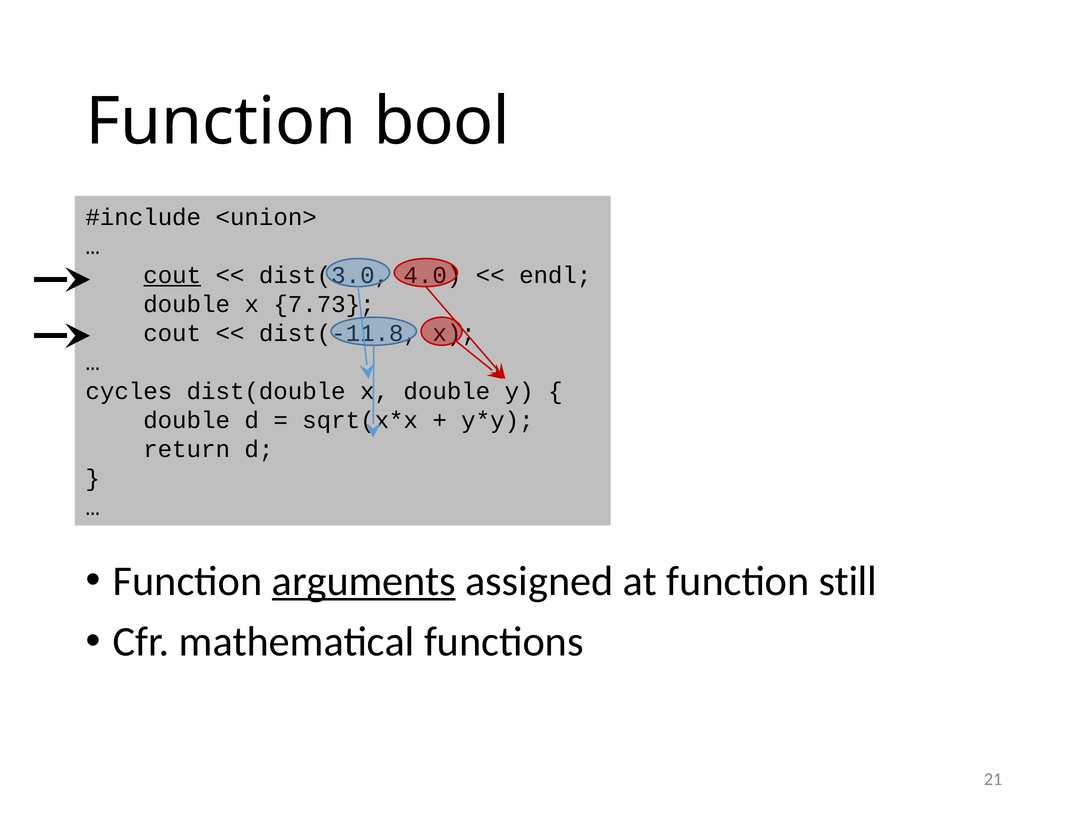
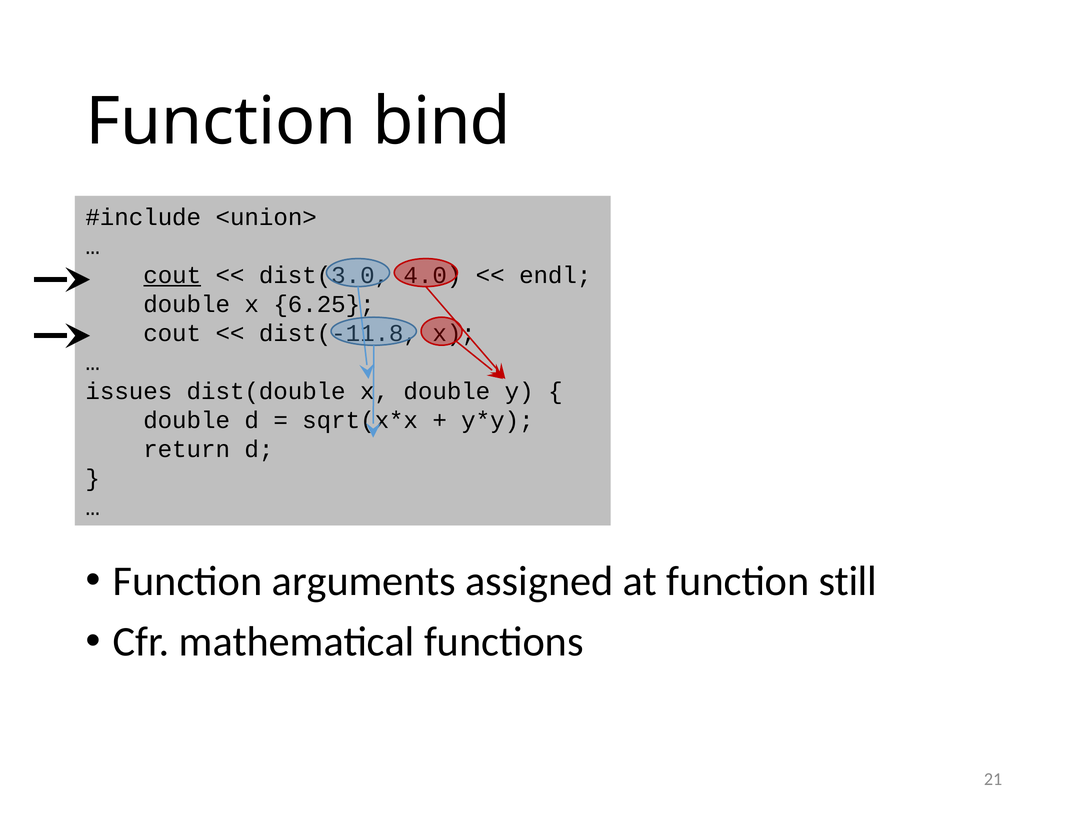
bool: bool -> bind
7.73: 7.73 -> 6.25
cycles: cycles -> issues
arguments underline: present -> none
